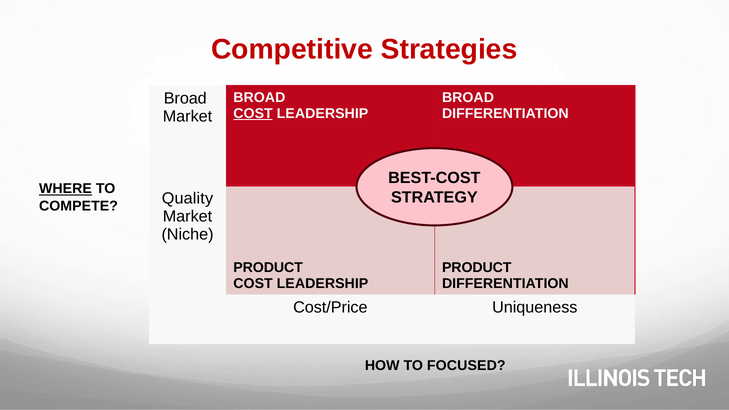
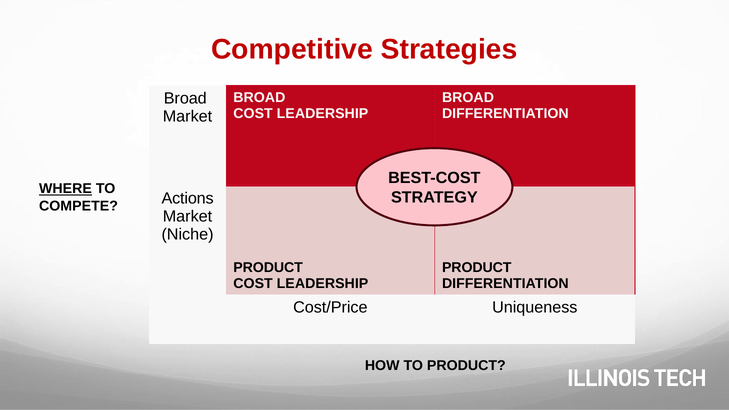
COST at (253, 113) underline: present -> none
Quality: Quality -> Actions
TO FOCUSED: FOCUSED -> PRODUCT
